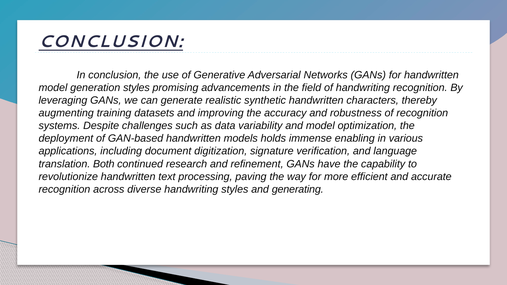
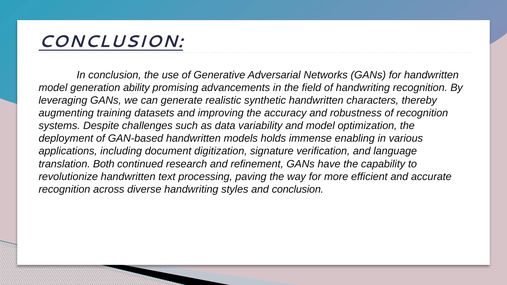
generation styles: styles -> ability
and generating: generating -> conclusion
